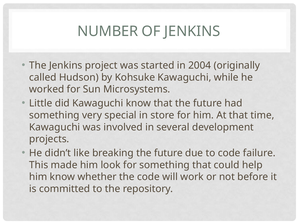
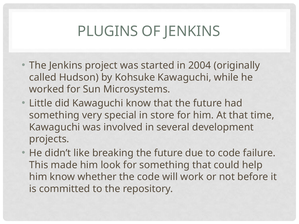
NUMBER: NUMBER -> PLUGINS
